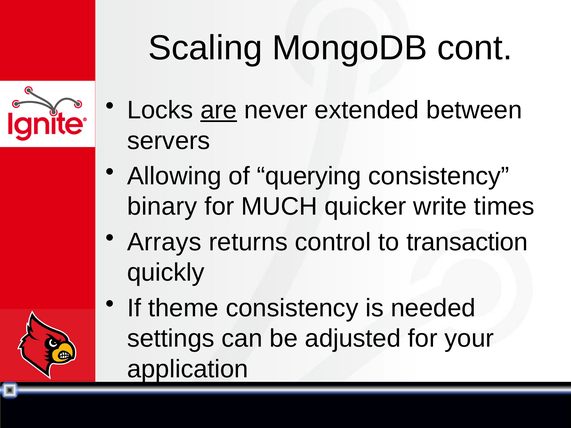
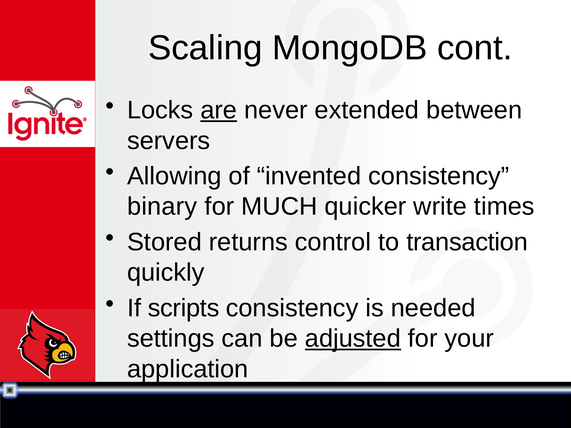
querying: querying -> invented
Arrays: Arrays -> Stored
theme: theme -> scripts
adjusted underline: none -> present
